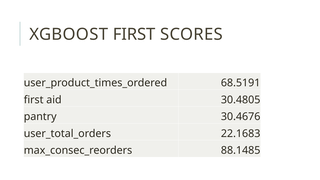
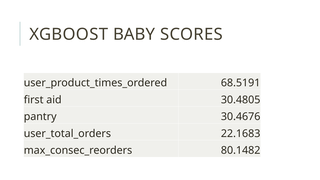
XGBOOST FIRST: FIRST -> BABY
88.1485: 88.1485 -> 80.1482
